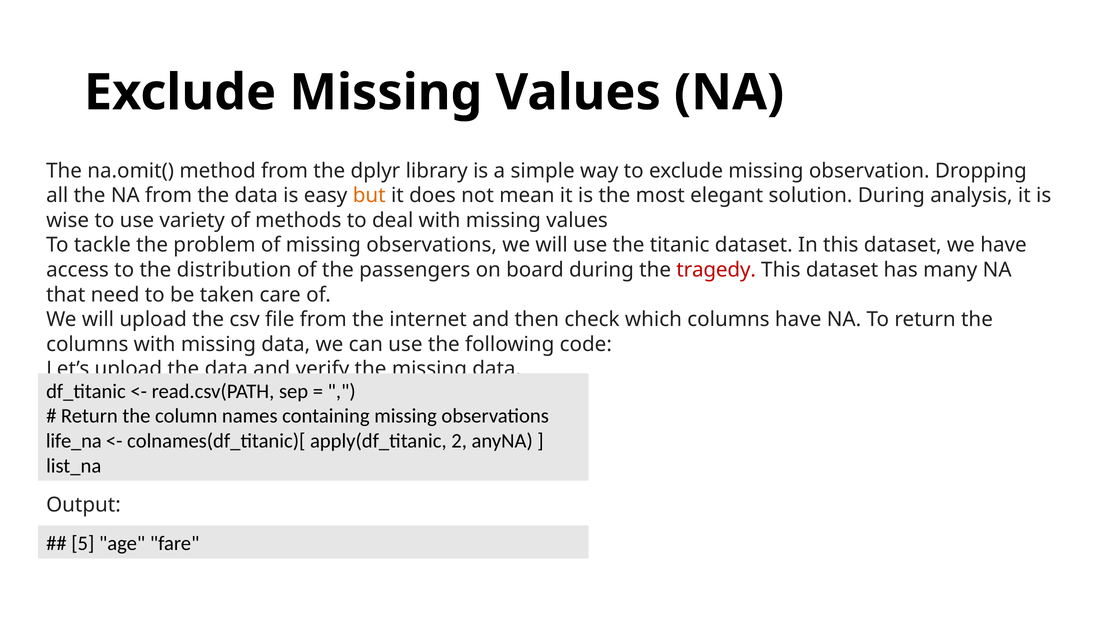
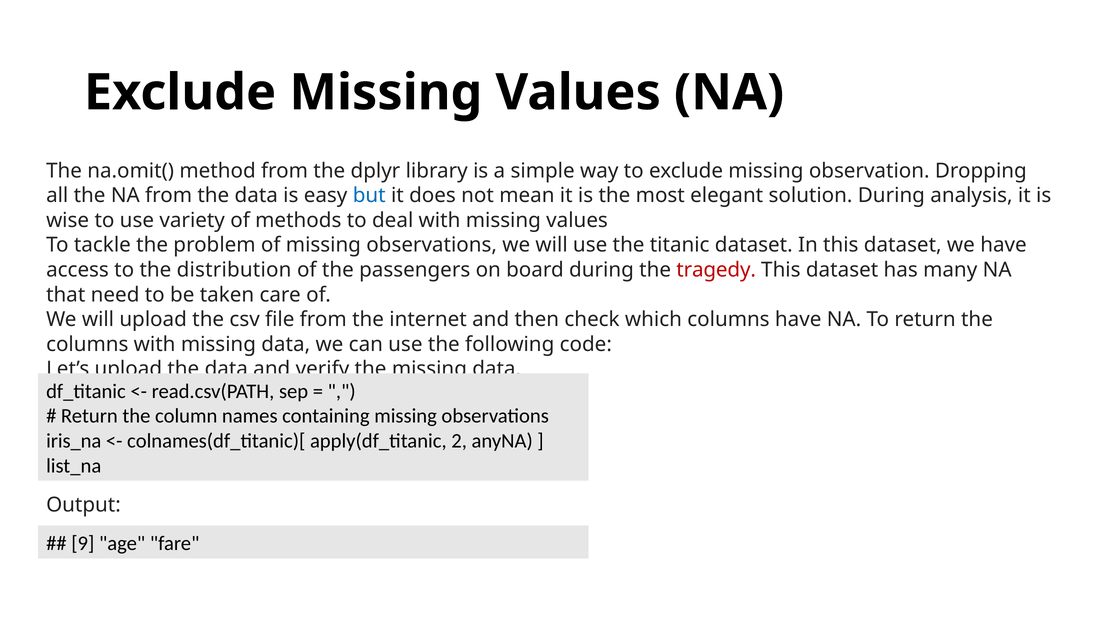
but colour: orange -> blue
life_na: life_na -> iris_na
5: 5 -> 9
